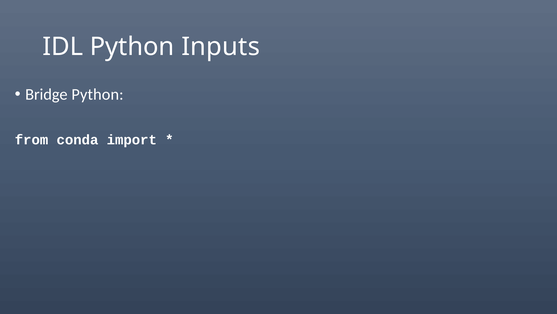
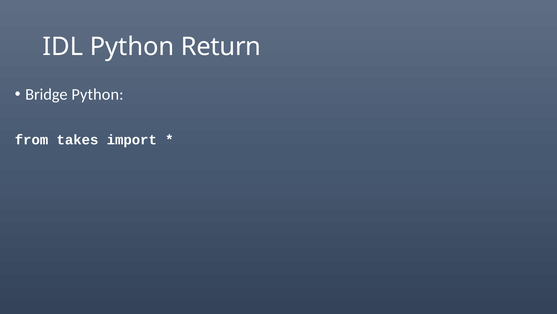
Inputs: Inputs -> Return
conda: conda -> takes
